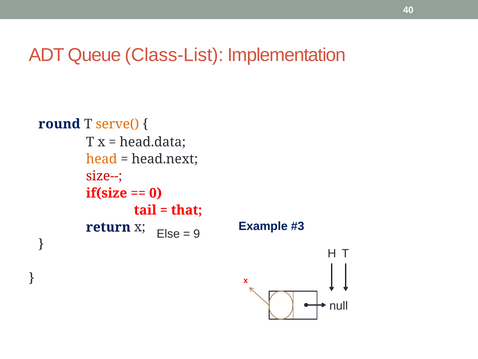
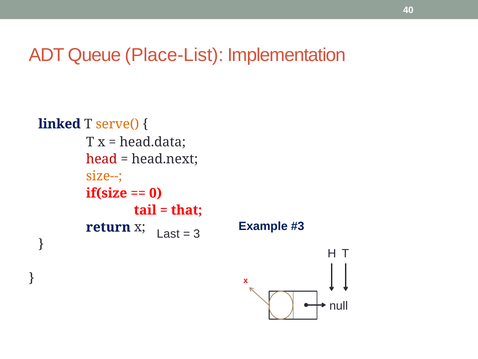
Class-List: Class-List -> Place-List
round: round -> linked
head colour: orange -> red
size-- colour: red -> orange
Else: Else -> Last
9: 9 -> 3
